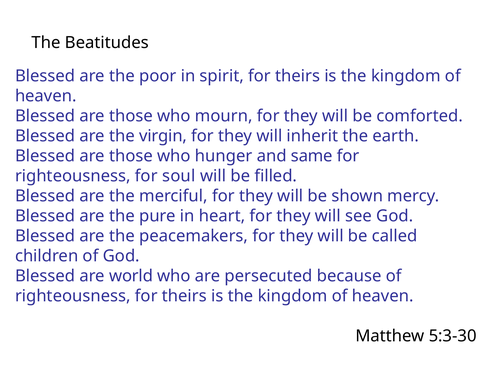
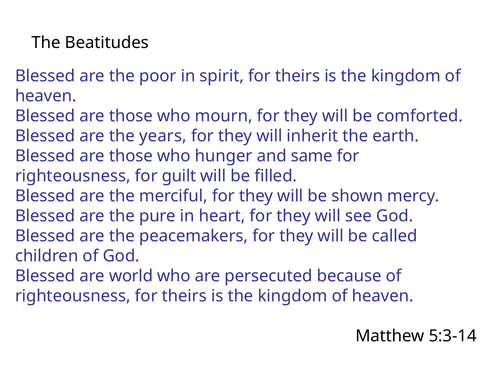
virgin: virgin -> years
soul: soul -> guilt
5:3-30: 5:3-30 -> 5:3-14
